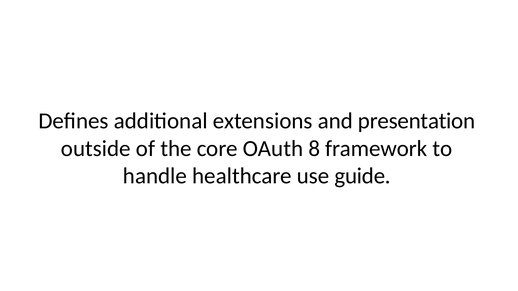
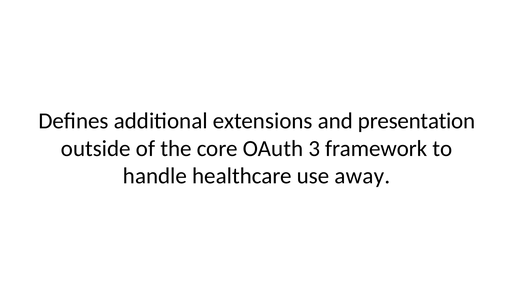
8: 8 -> 3
guide: guide -> away
